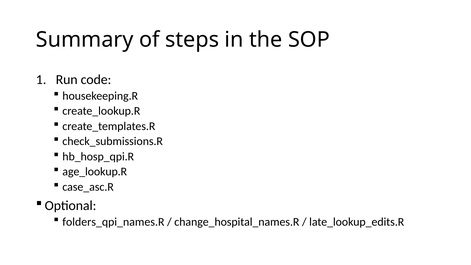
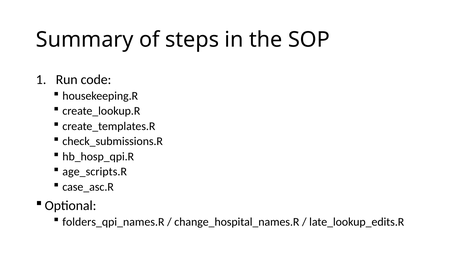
age_lookup.R: age_lookup.R -> age_scripts.R
